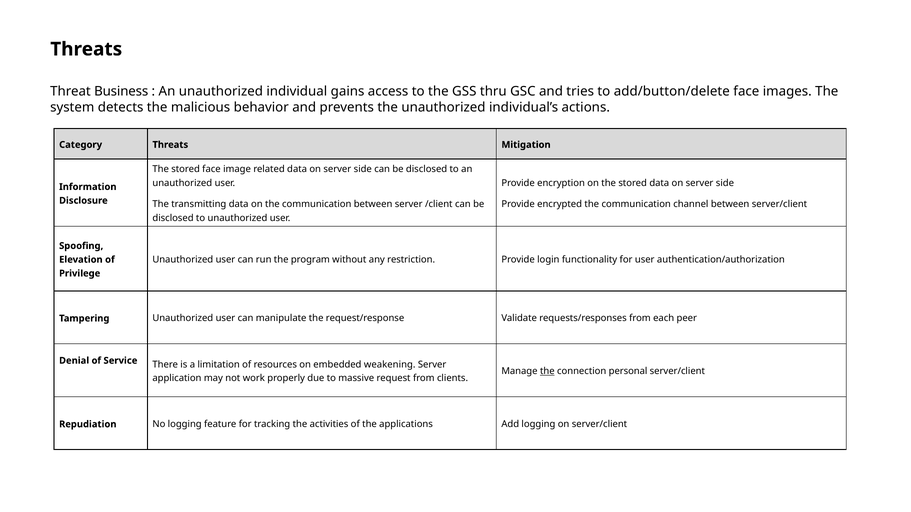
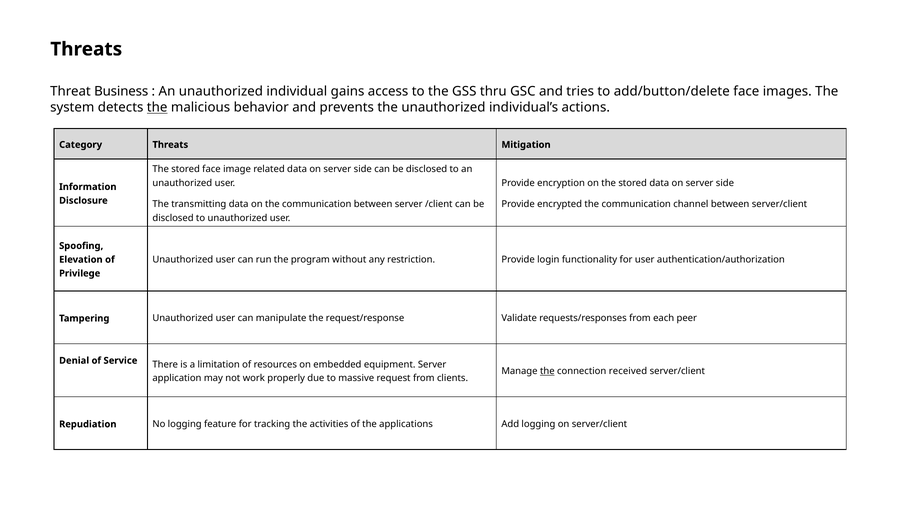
the at (157, 108) underline: none -> present
weakening: weakening -> equipment
personal: personal -> received
